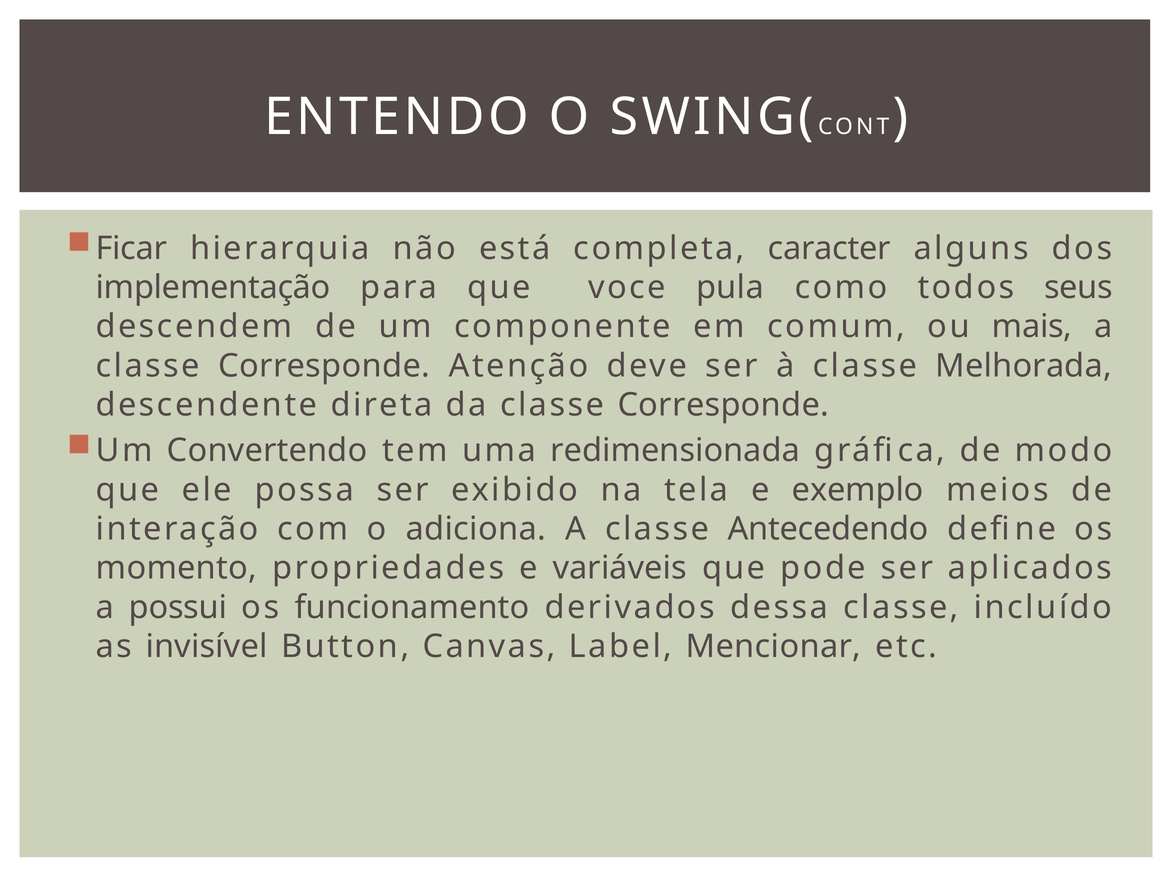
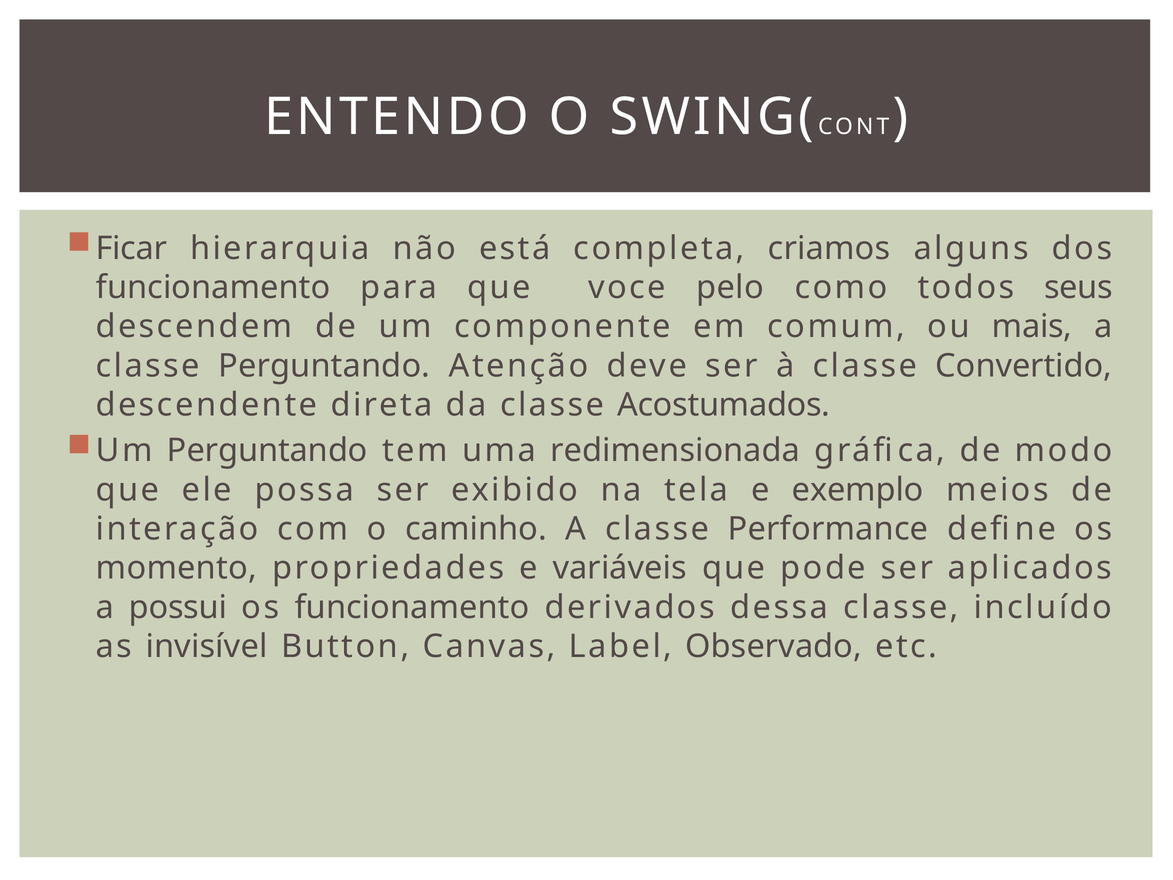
caracter: caracter -> criamos
implementação at (213, 287): implementação -> funcionamento
pula: pula -> pelo
Corresponde at (324, 366): Corresponde -> Perguntando
Melhorada: Melhorada -> Convertido
da classe Corresponde: Corresponde -> Acostumados
Um Convertendo: Convertendo -> Perguntando
adiciona: adiciona -> caminho
Antecedendo: Antecedendo -> Performance
Mencionar: Mencionar -> Observado
